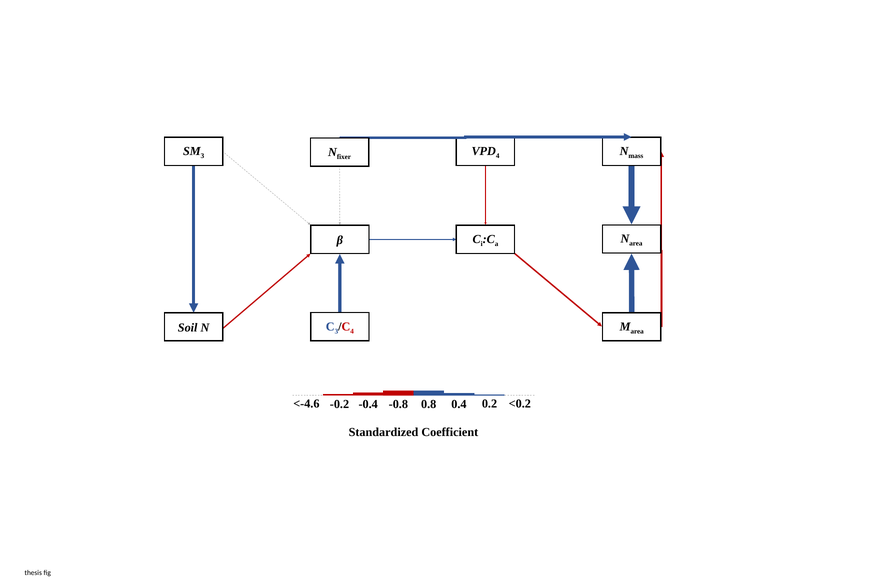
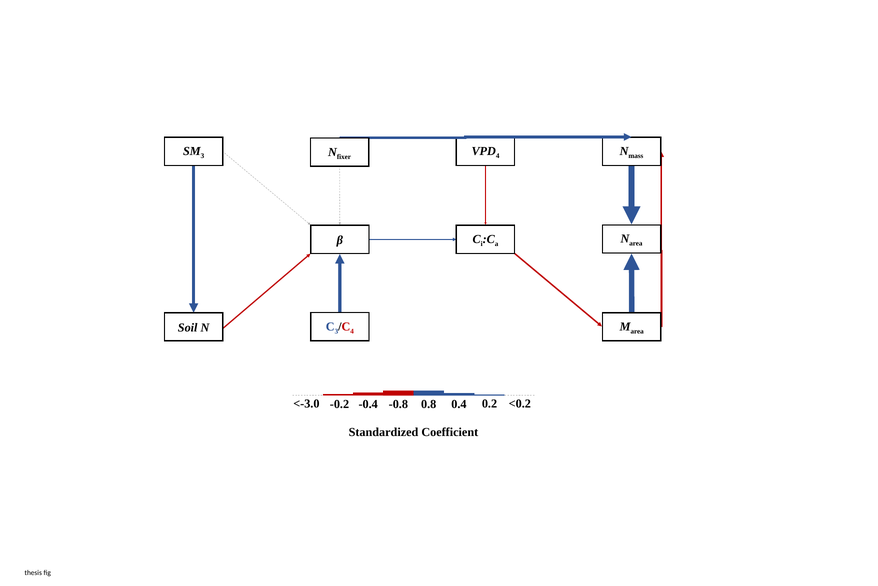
<-4.6: <-4.6 -> <-3.0
